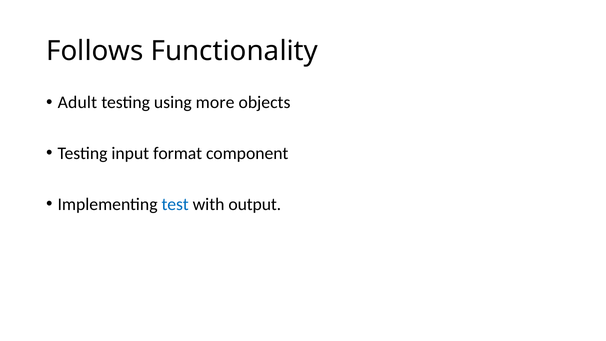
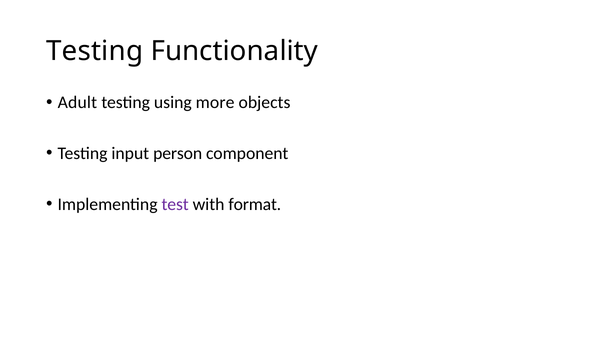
Follows at (95, 51): Follows -> Testing
format: format -> person
test colour: blue -> purple
output: output -> format
